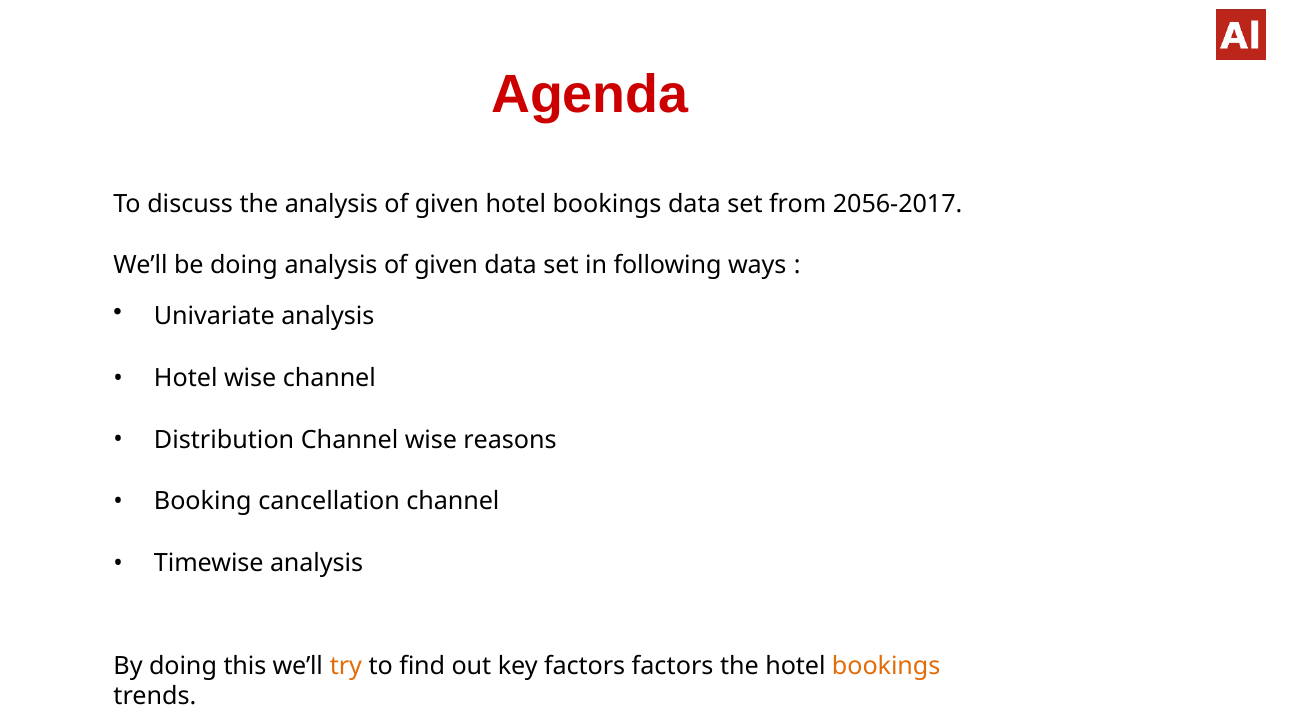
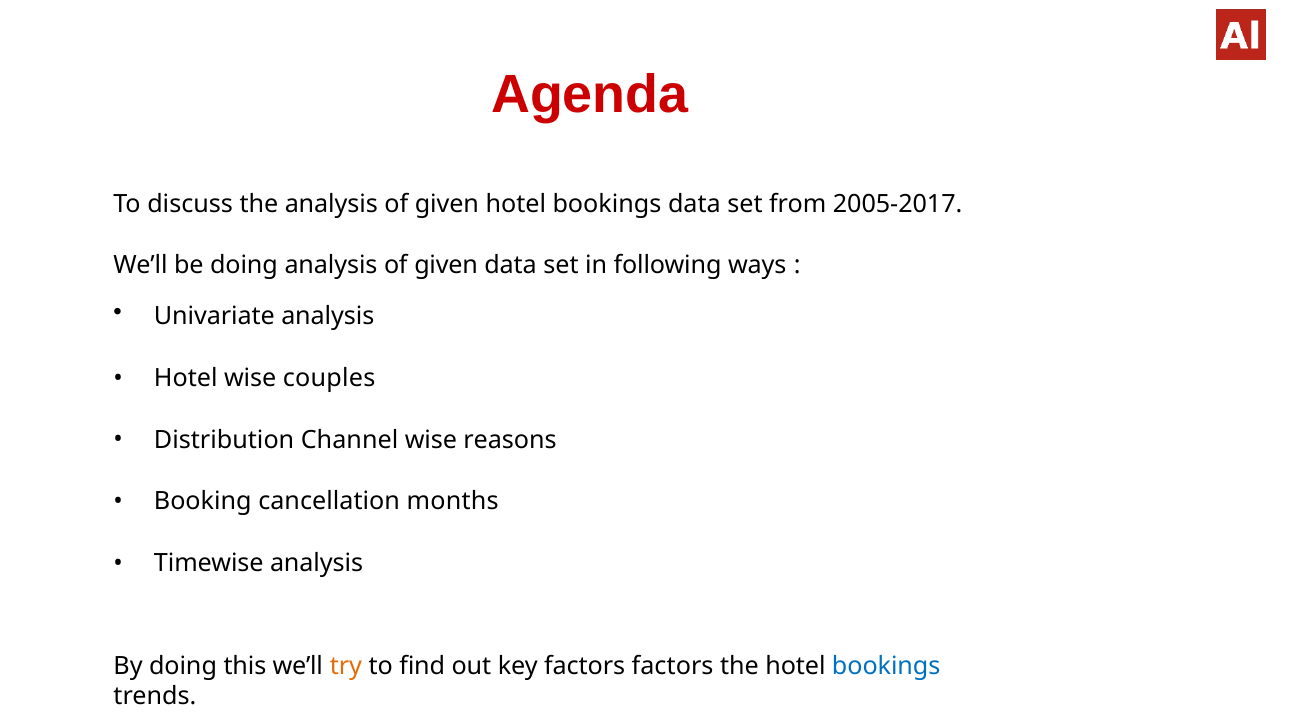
2056-2017: 2056-2017 -> 2005-2017
wise channel: channel -> couples
cancellation channel: channel -> months
bookings at (886, 666) colour: orange -> blue
